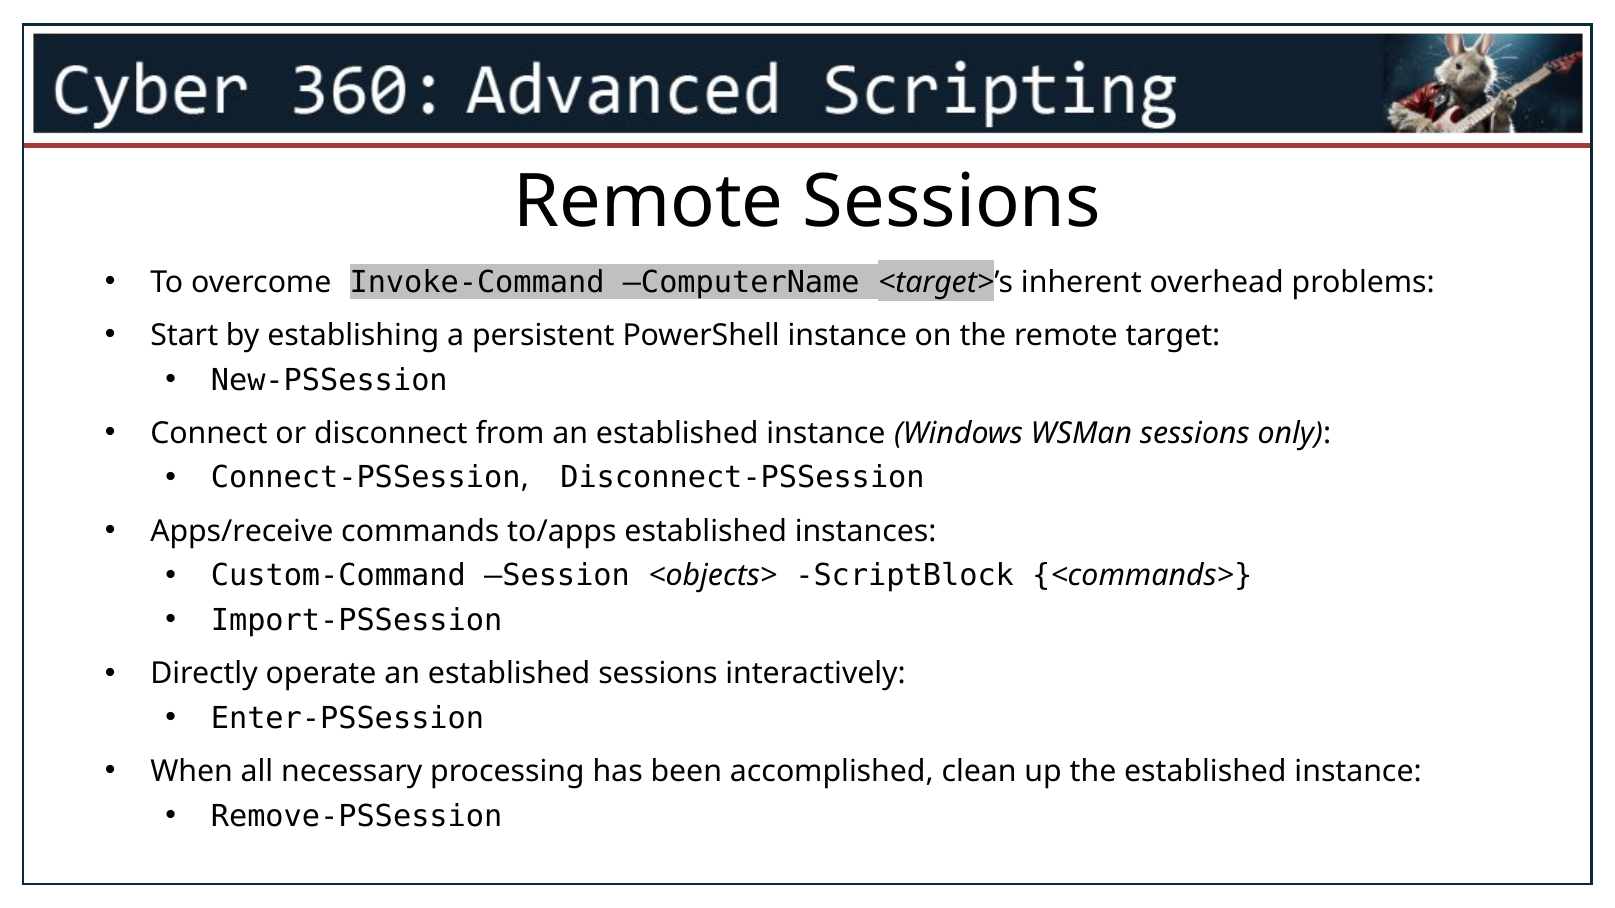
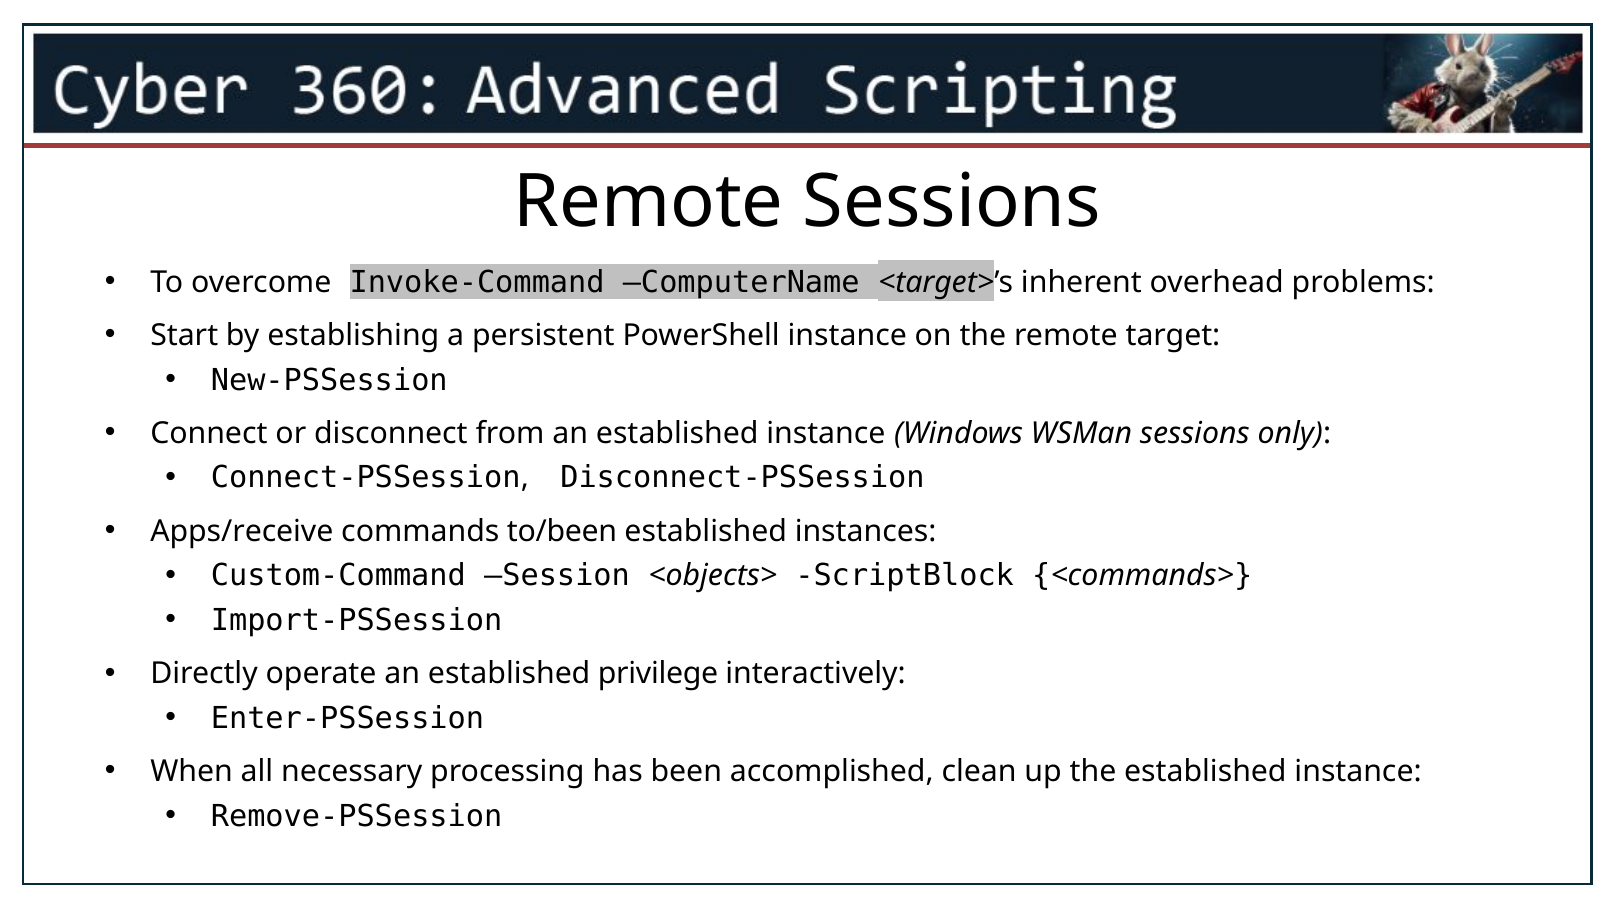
to/apps: to/apps -> to/been
established sessions: sessions -> privilege
